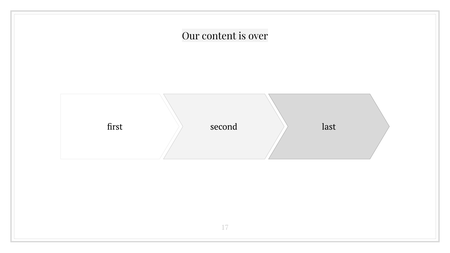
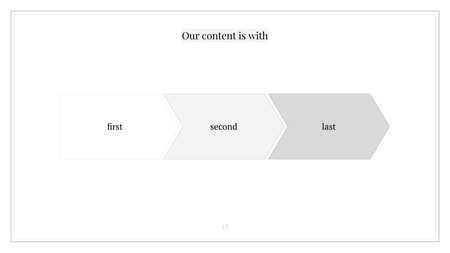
over: over -> with
